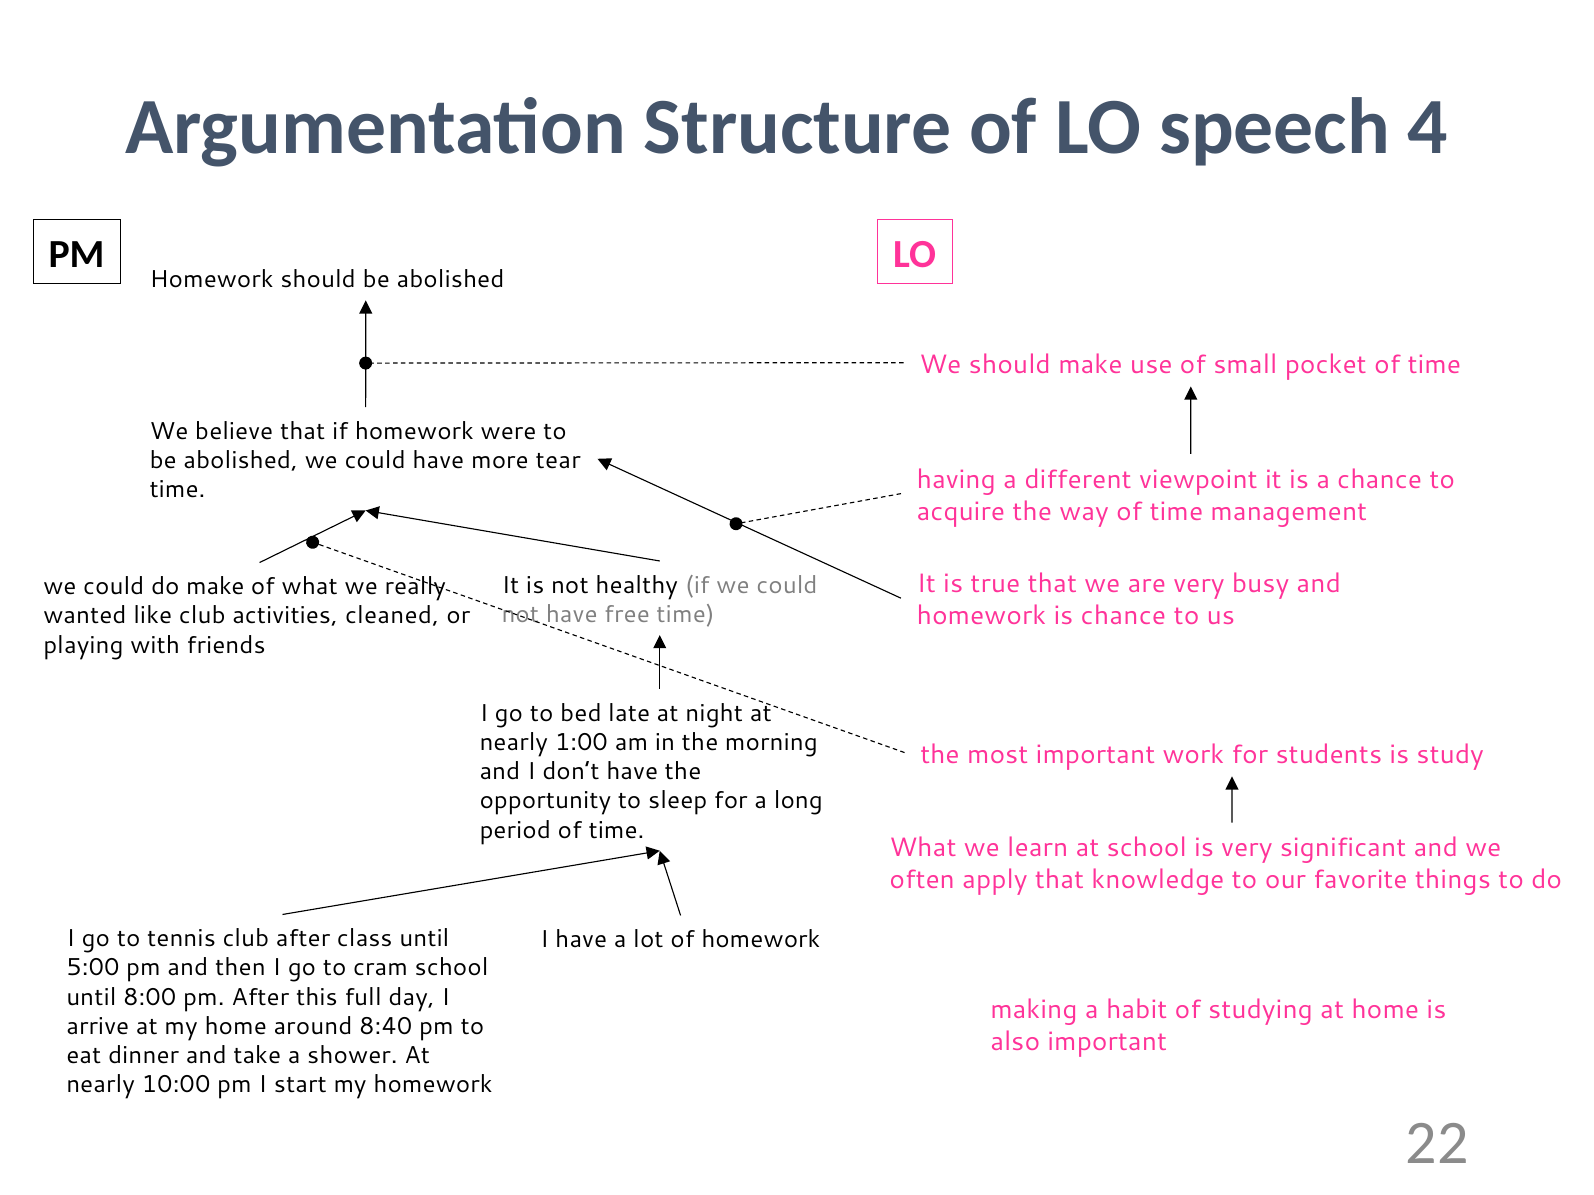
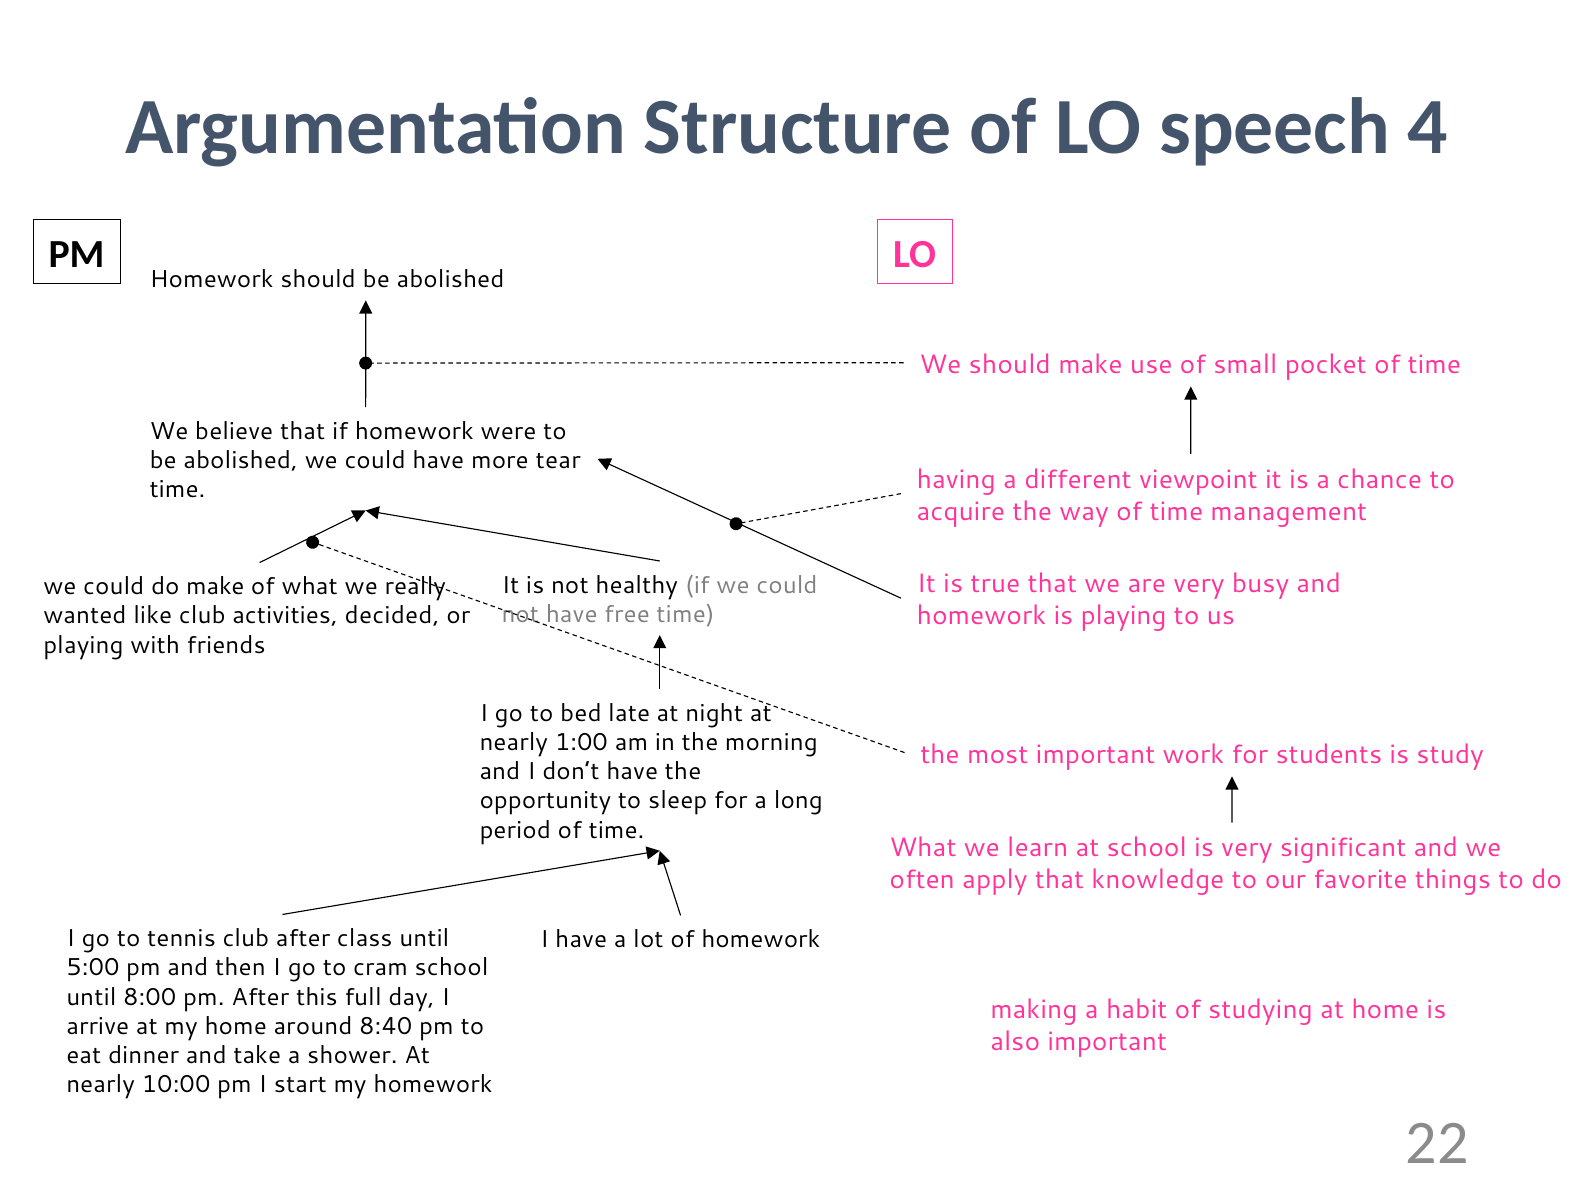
is chance: chance -> playing
cleaned: cleaned -> decided
